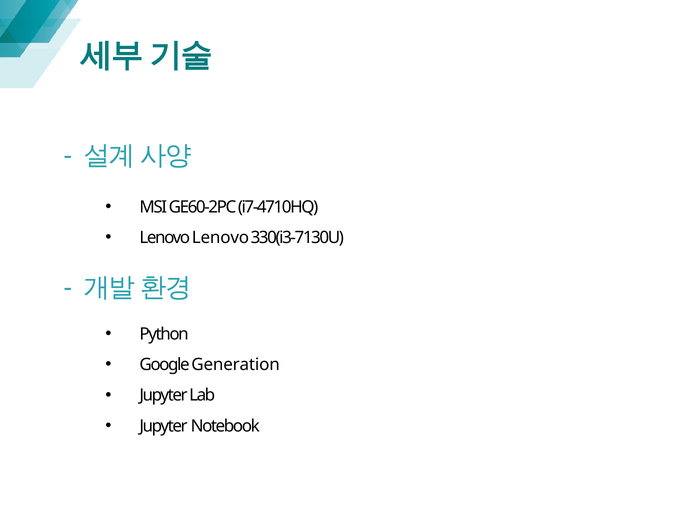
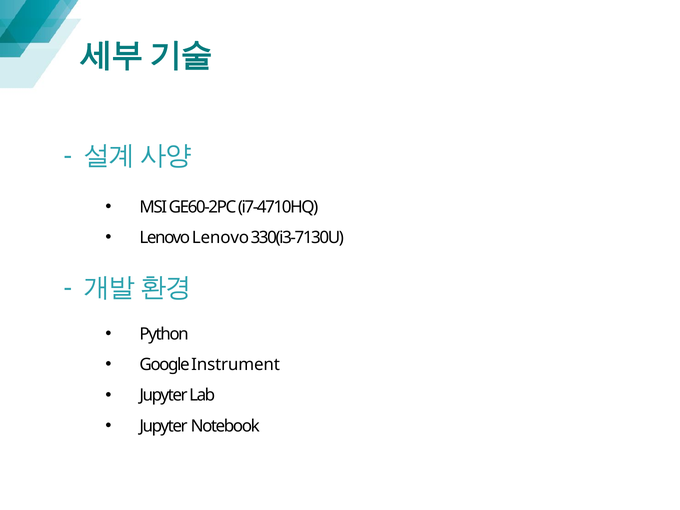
Generation: Generation -> Instrument
